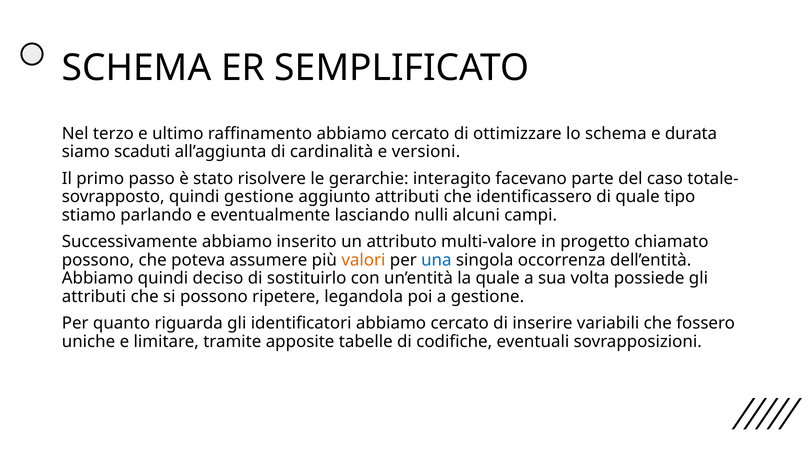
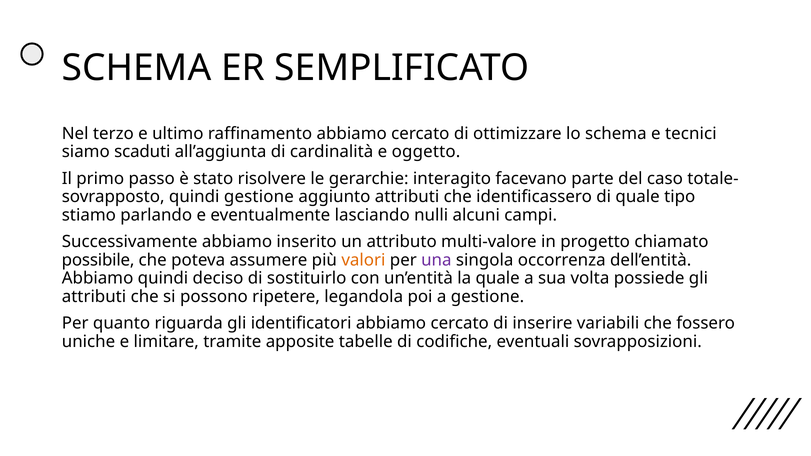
durata: durata -> tecnici
versioni: versioni -> oggetto
possono at (98, 260): possono -> possibile
una colour: blue -> purple
